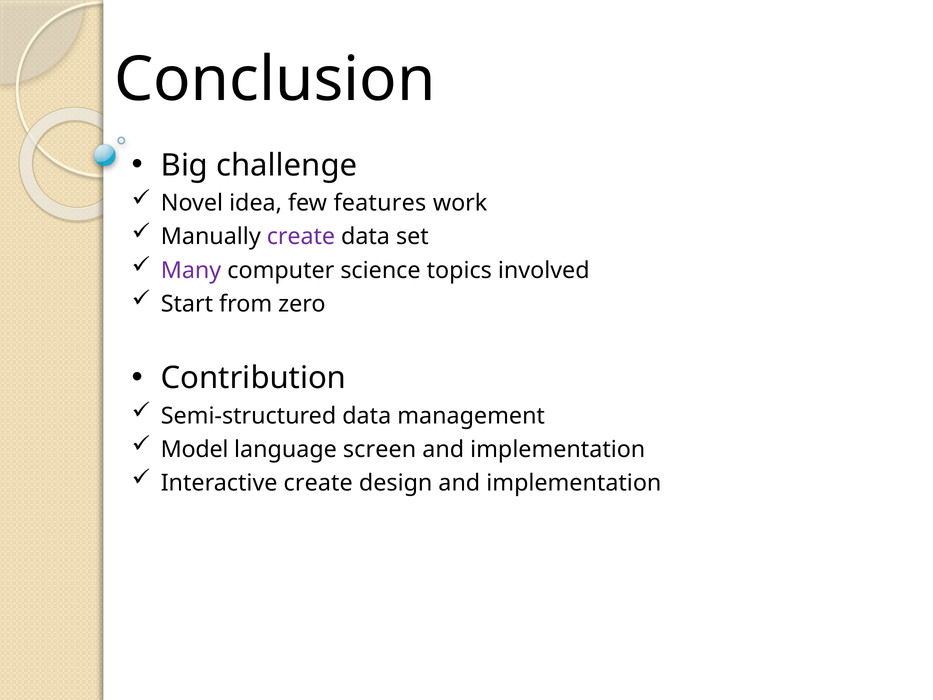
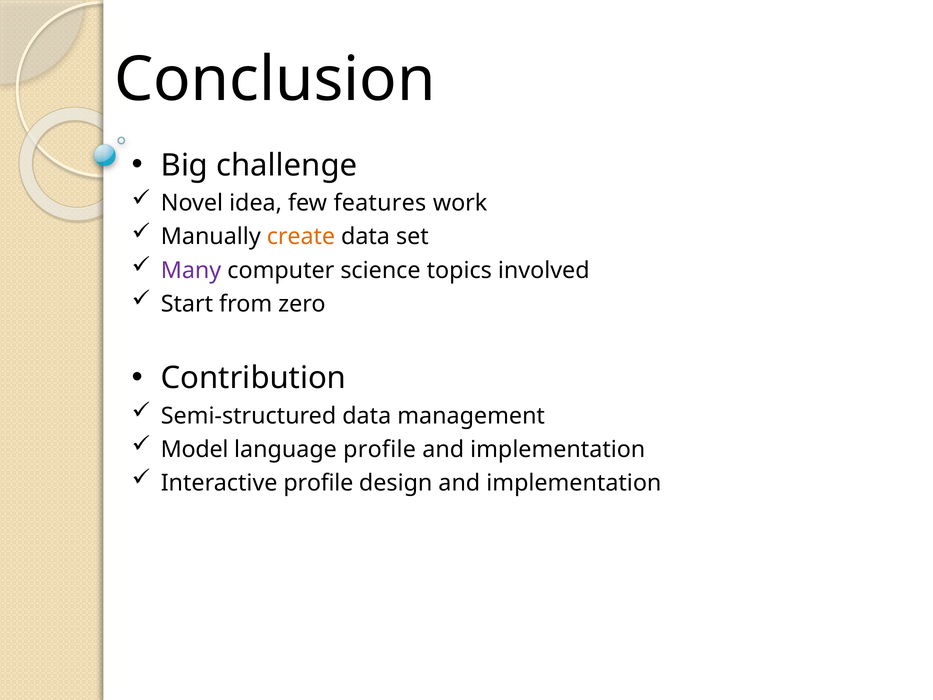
create at (301, 237) colour: purple -> orange
language screen: screen -> profile
Interactive create: create -> profile
